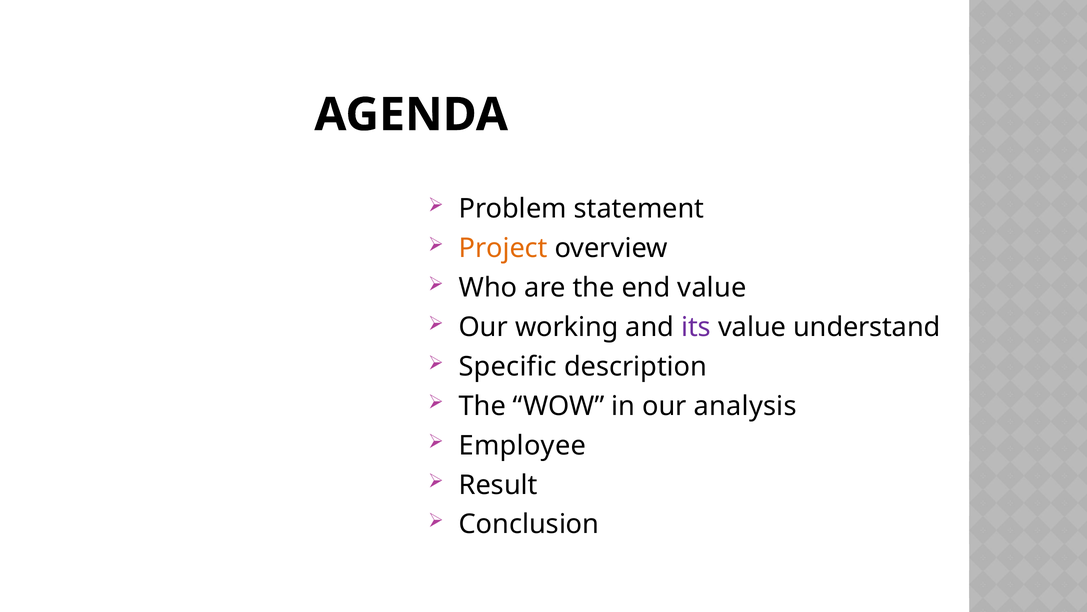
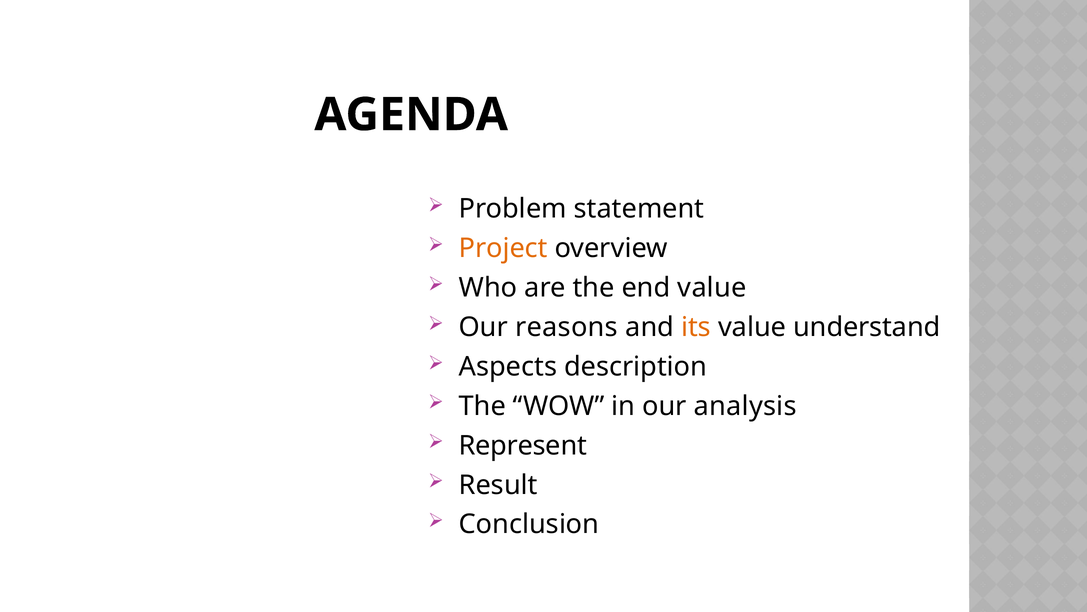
working: working -> reasons
its colour: purple -> orange
Specific: Specific -> Aspects
Employee: Employee -> Represent
